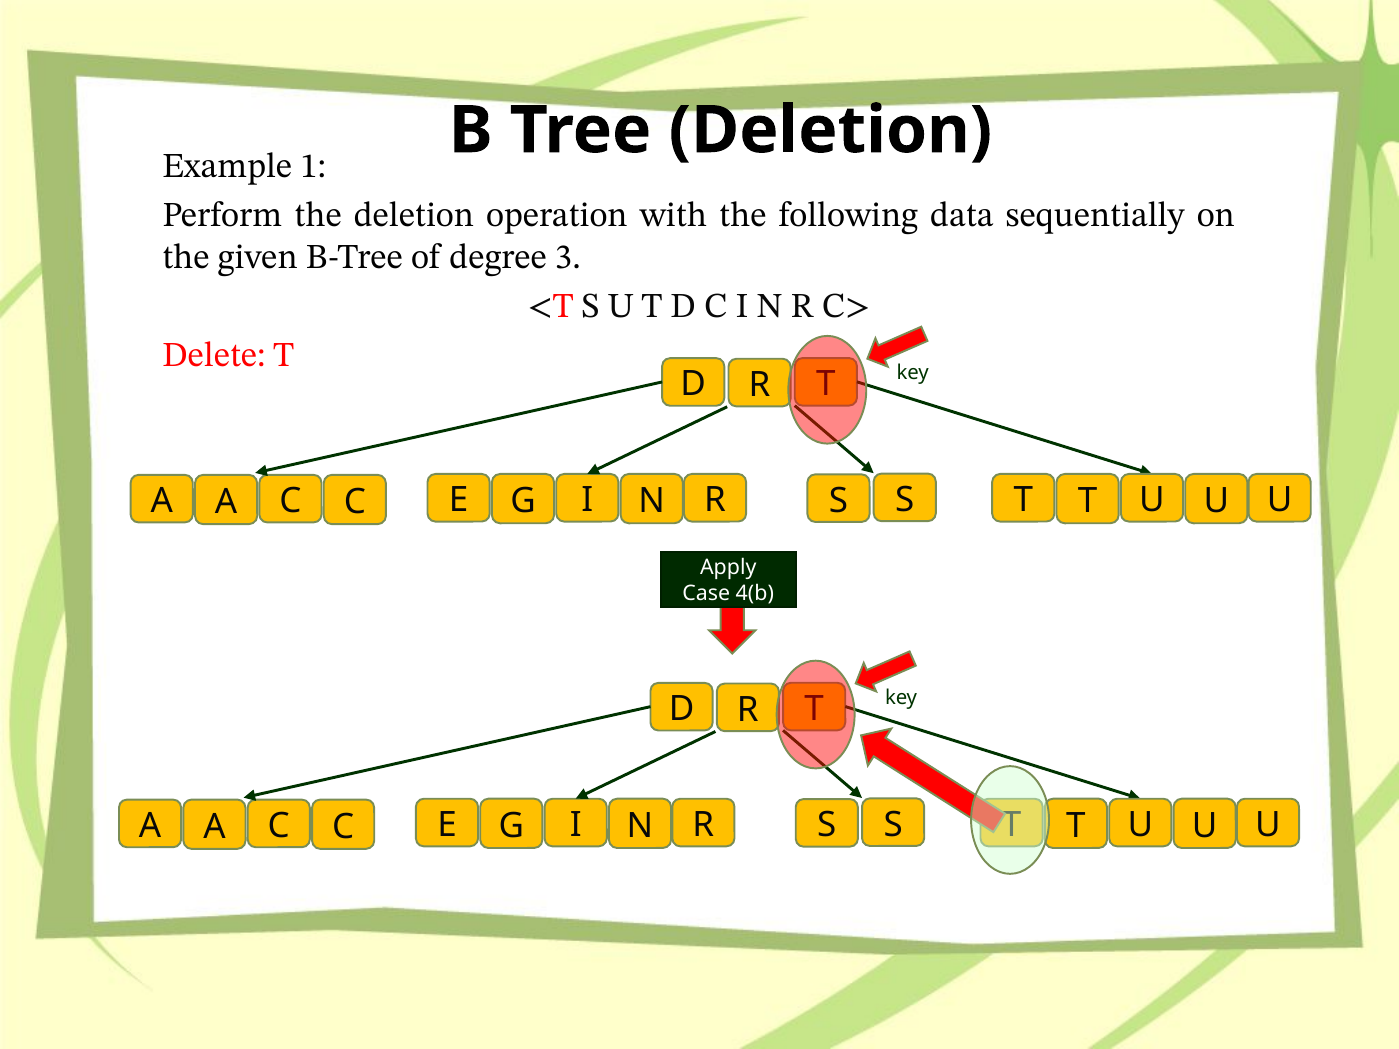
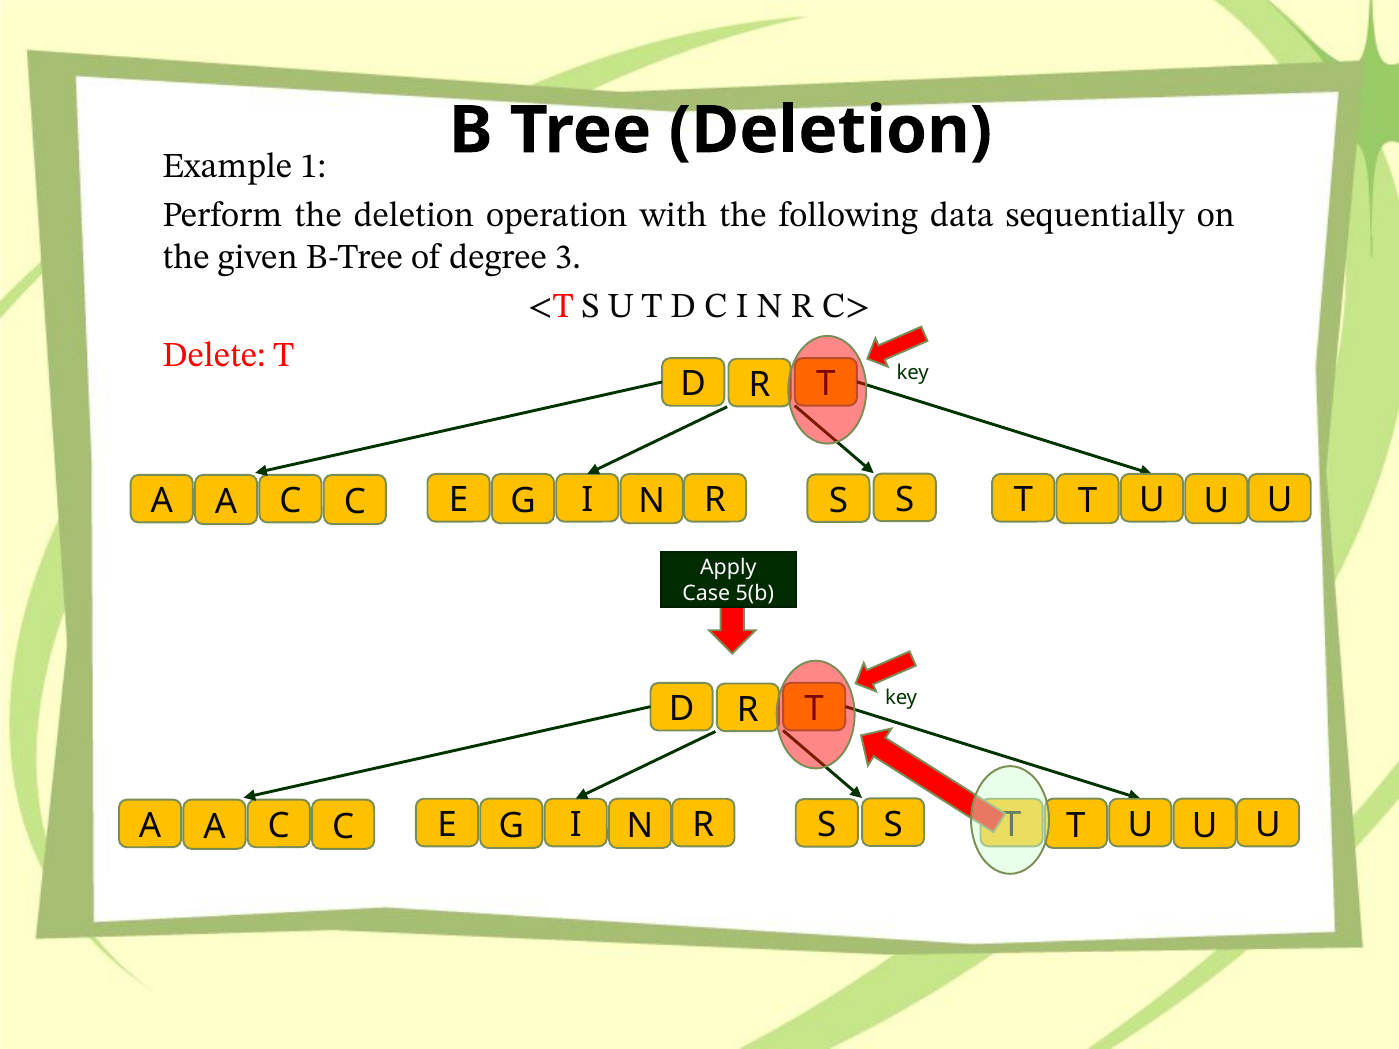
4(b: 4(b -> 5(b
